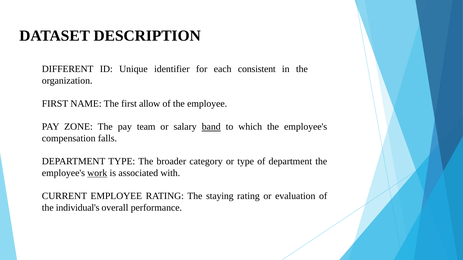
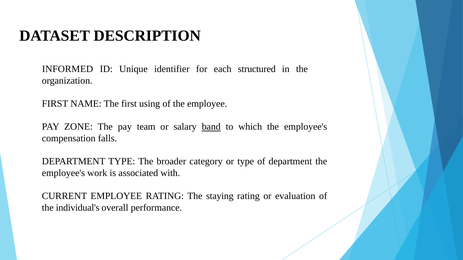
DIFFERENT: DIFFERENT -> INFORMED
consistent: consistent -> structured
allow: allow -> using
work underline: present -> none
